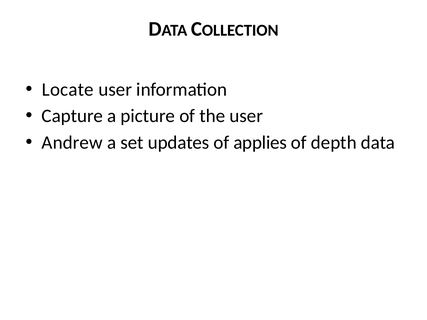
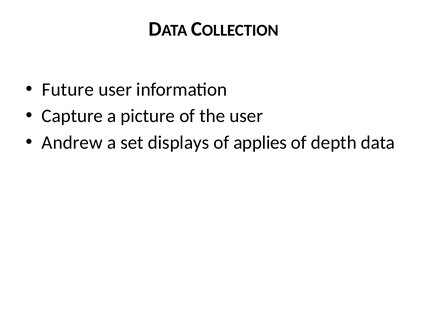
Locate: Locate -> Future
updates: updates -> displays
